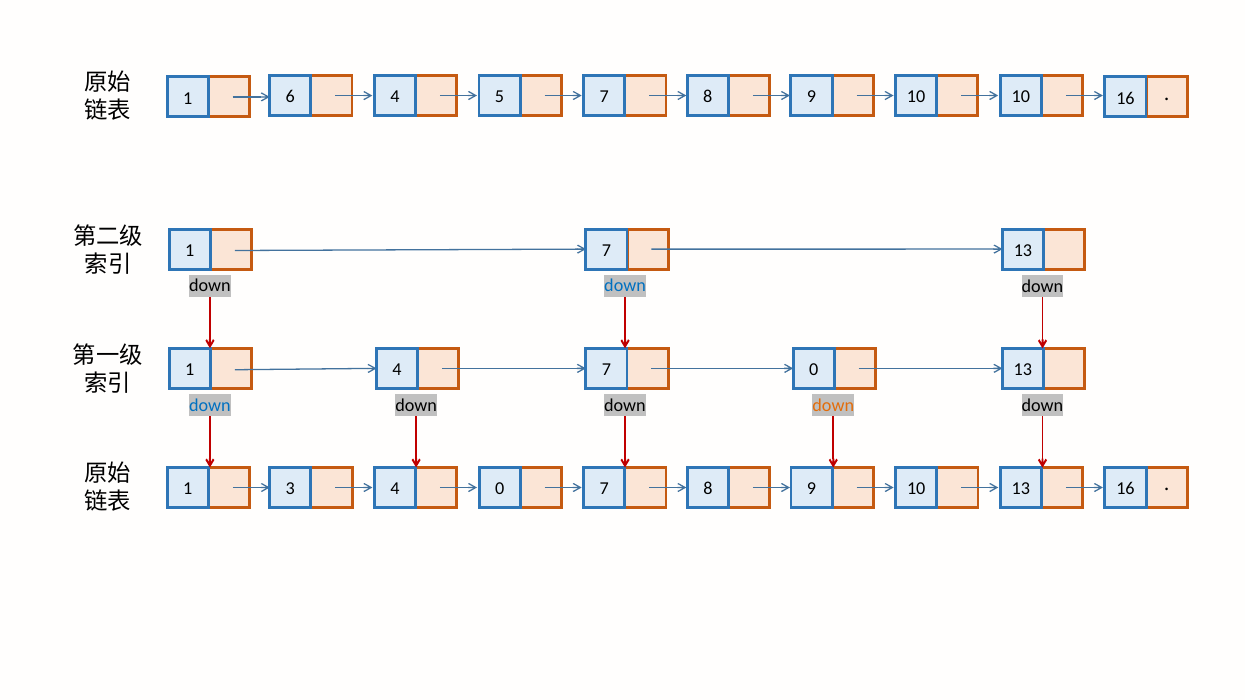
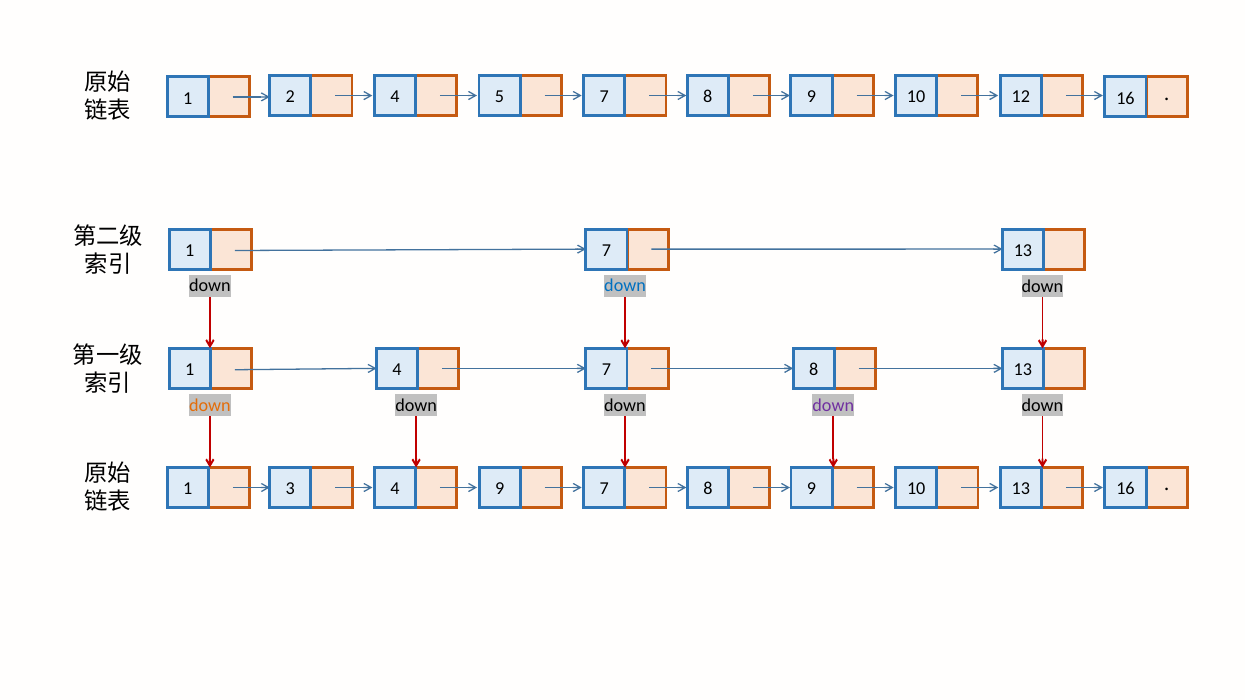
6: 6 -> 2
10 10: 10 -> 12
4 7 0: 0 -> 8
down at (210, 405) colour: blue -> orange
down at (833, 406) colour: orange -> purple
4 0: 0 -> 9
